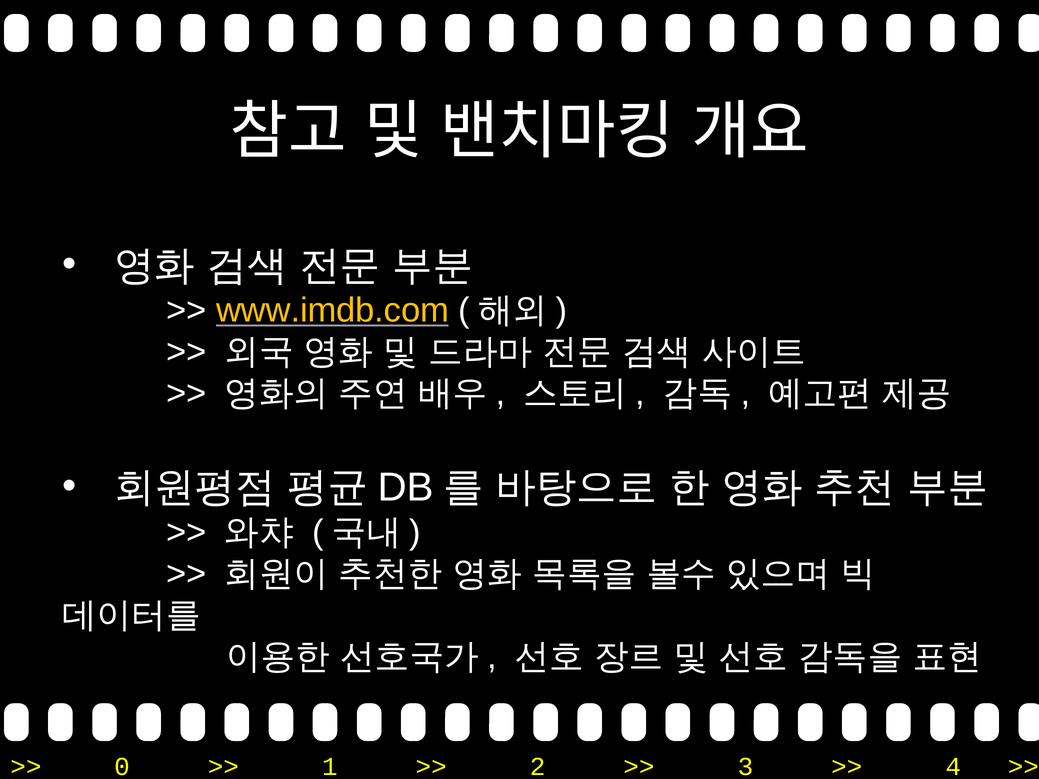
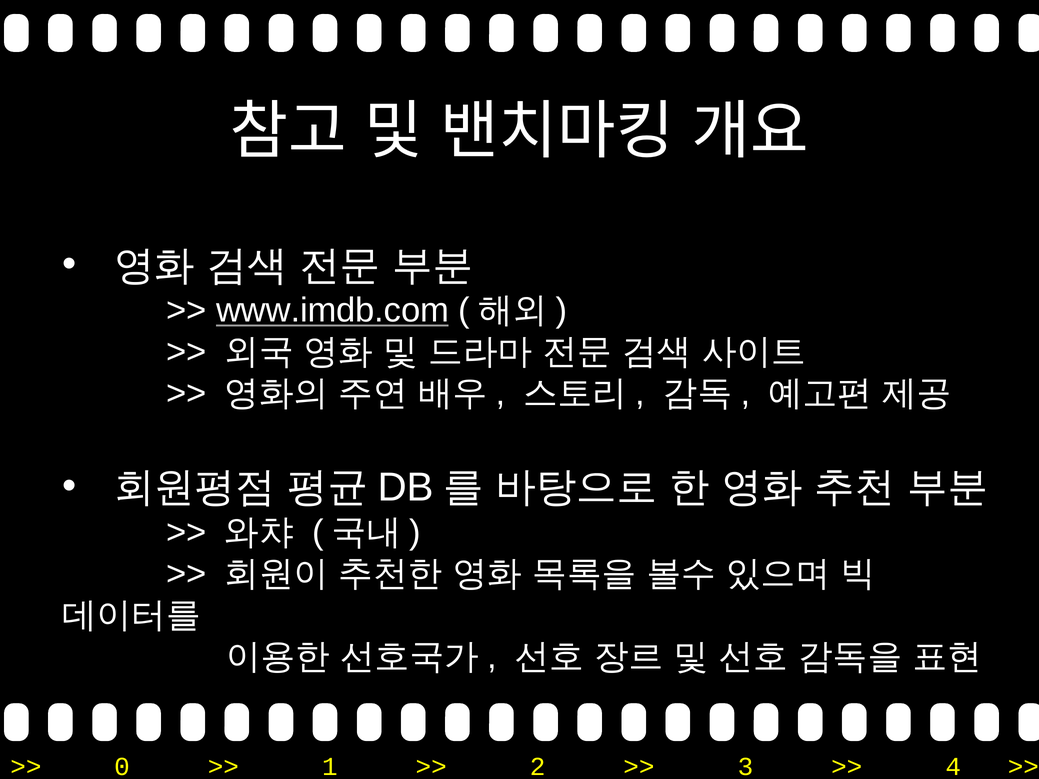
www.imdb.com colour: yellow -> white
